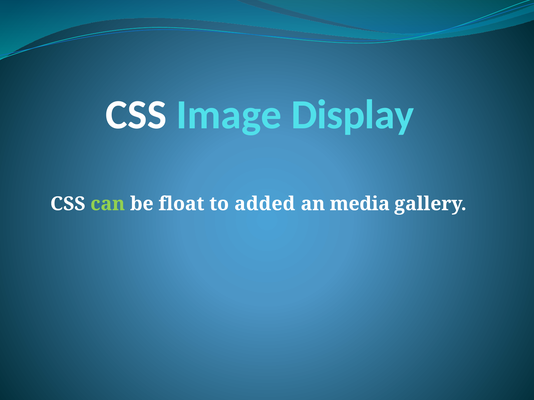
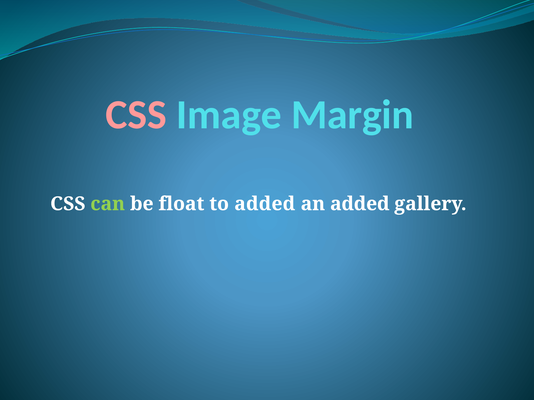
CSS at (136, 115) colour: white -> pink
Display: Display -> Margin
an media: media -> added
